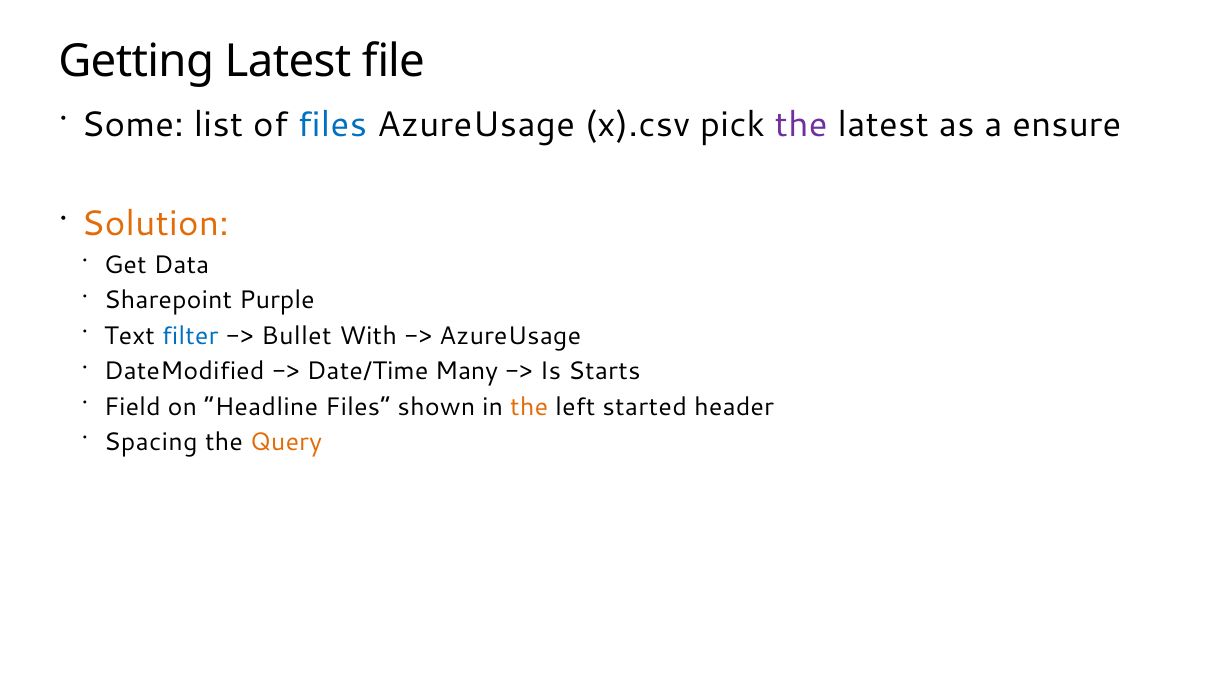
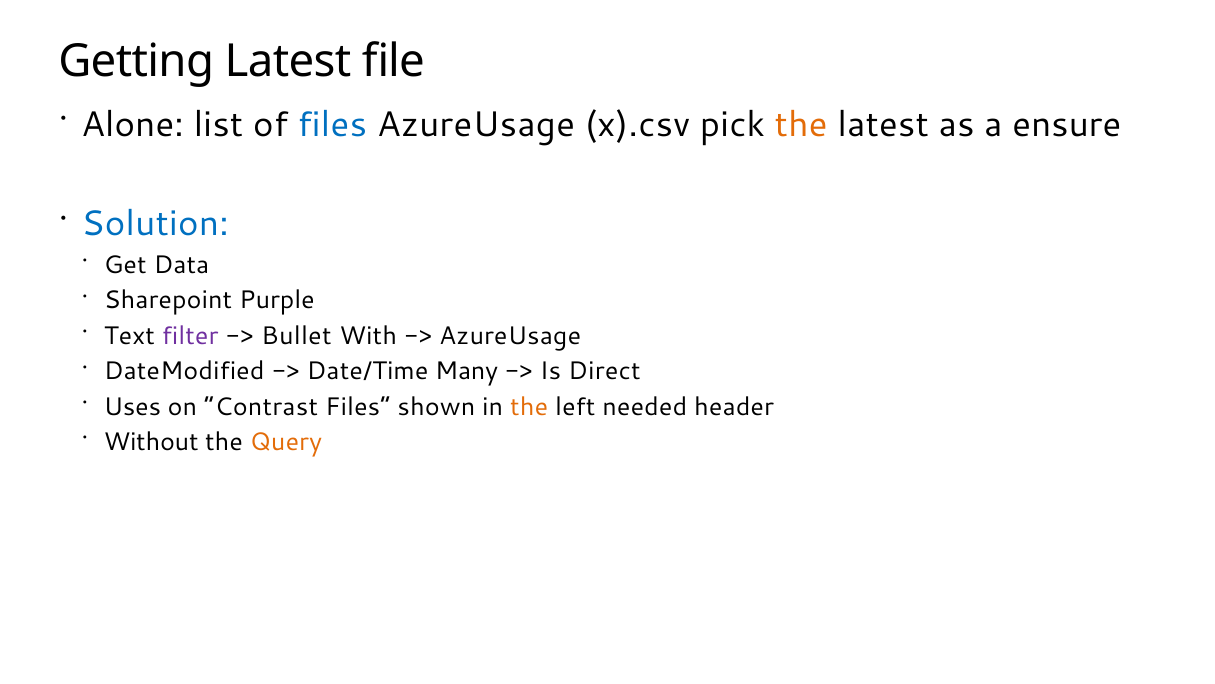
Some: Some -> Alone
the at (801, 125) colour: purple -> orange
Solution colour: orange -> blue
filter colour: blue -> purple
Starts: Starts -> Direct
Field: Field -> Uses
Headline: Headline -> Contrast
started: started -> needed
Spacing: Spacing -> Without
